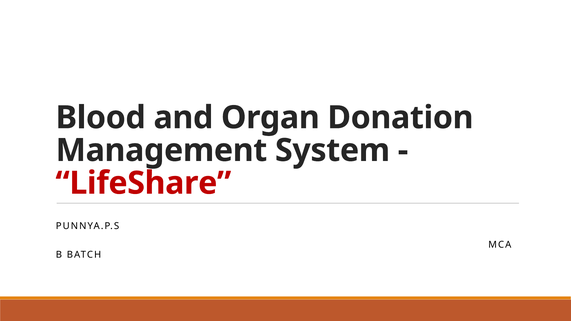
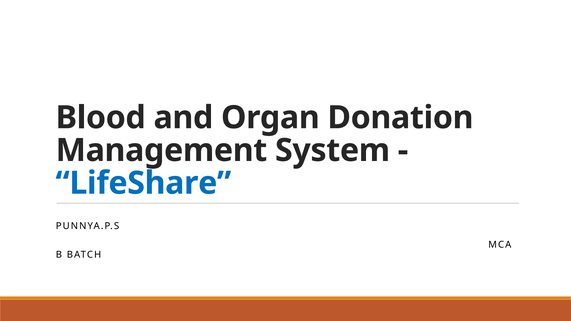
LifeShare colour: red -> blue
